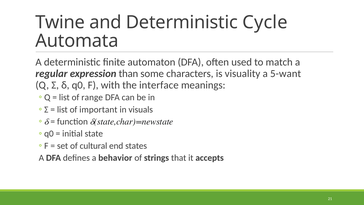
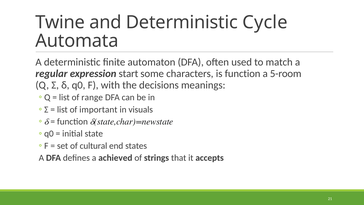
than: than -> start
is visuality: visuality -> function
5-want: 5-want -> 5-room
interface: interface -> decisions
behavior: behavior -> achieved
